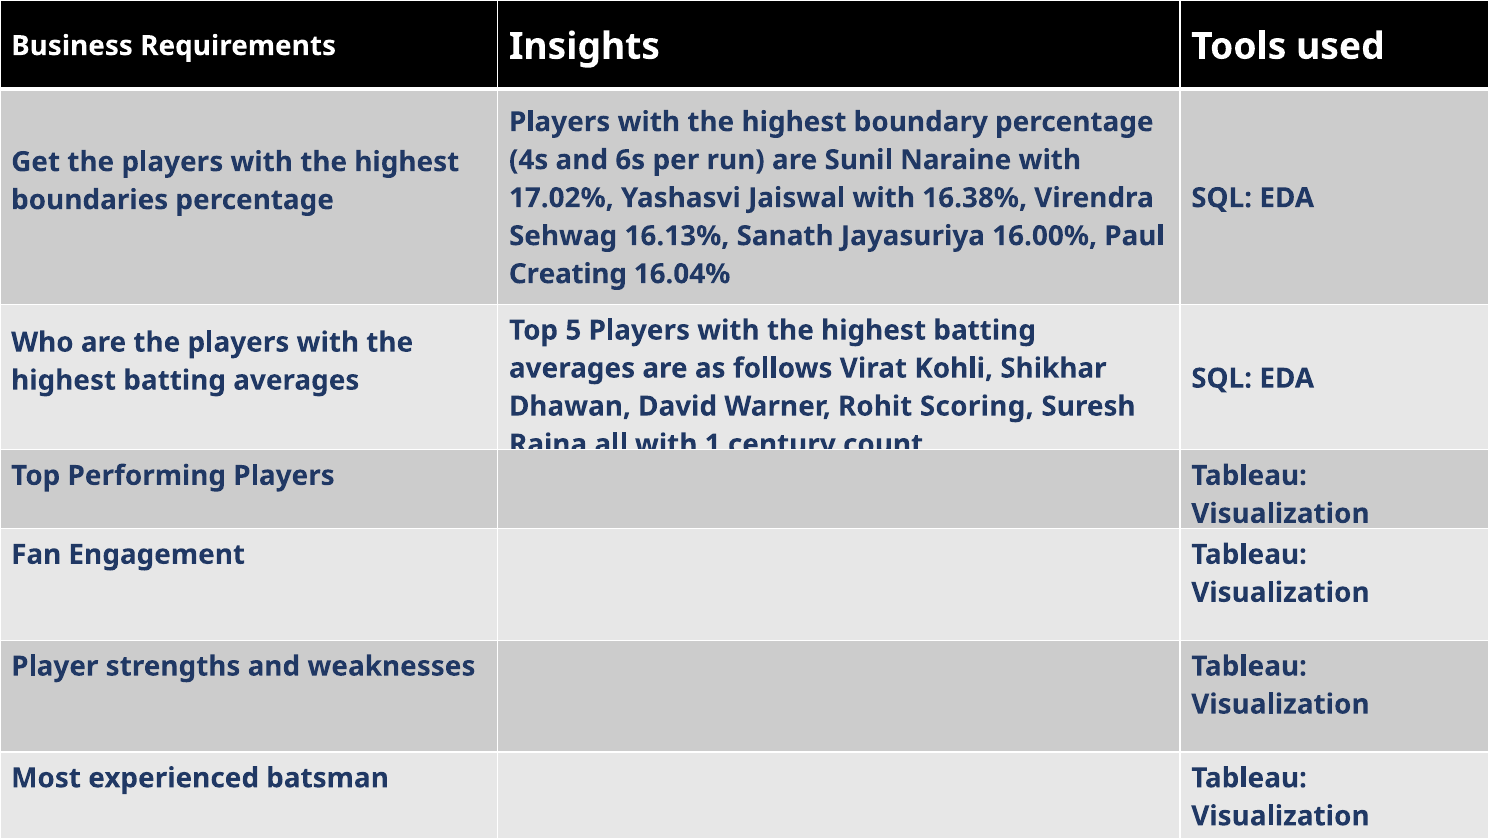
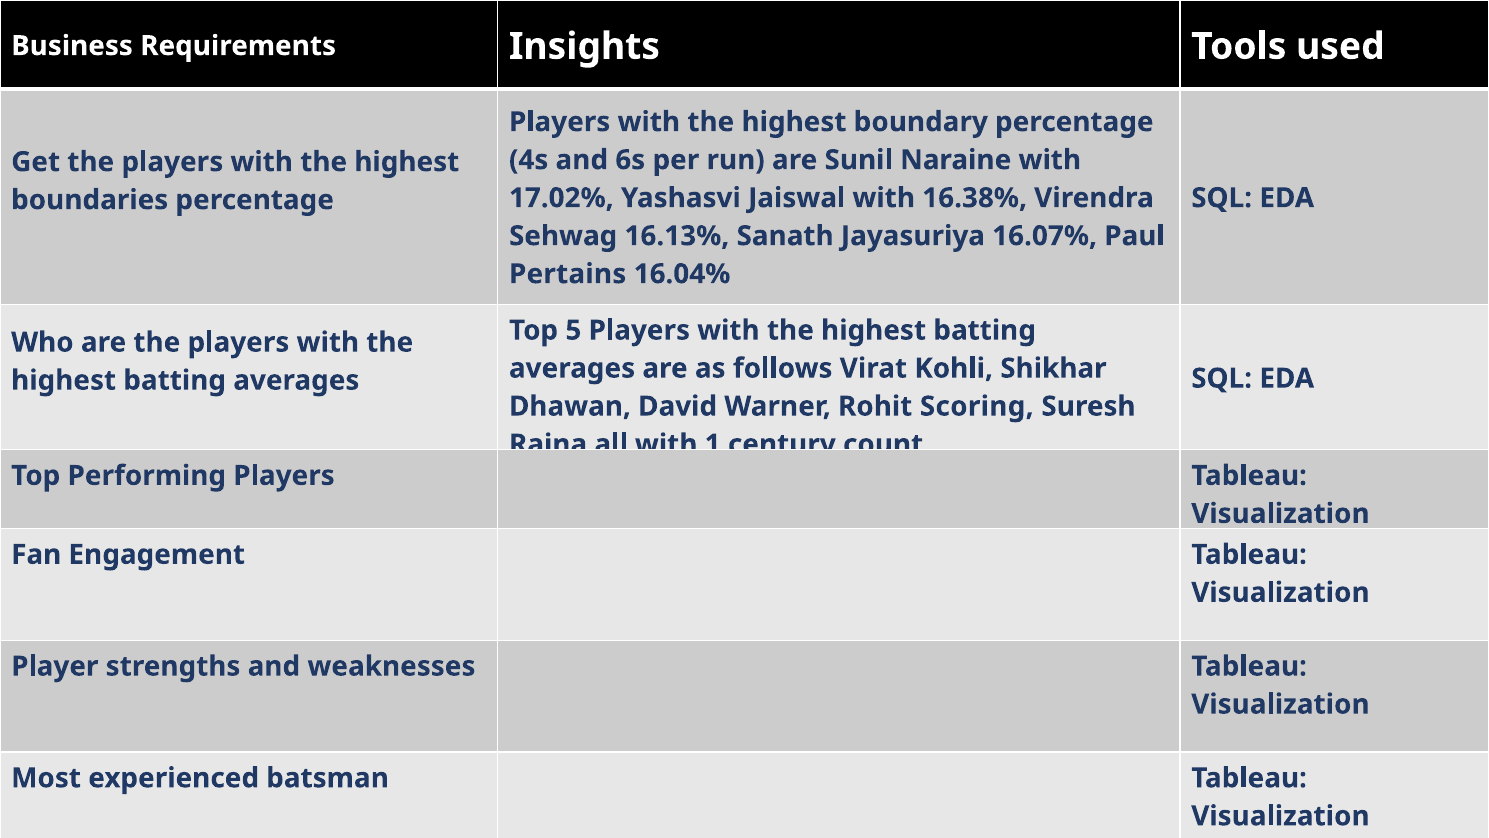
16.00%: 16.00% -> 16.07%
Creating: Creating -> Pertains
